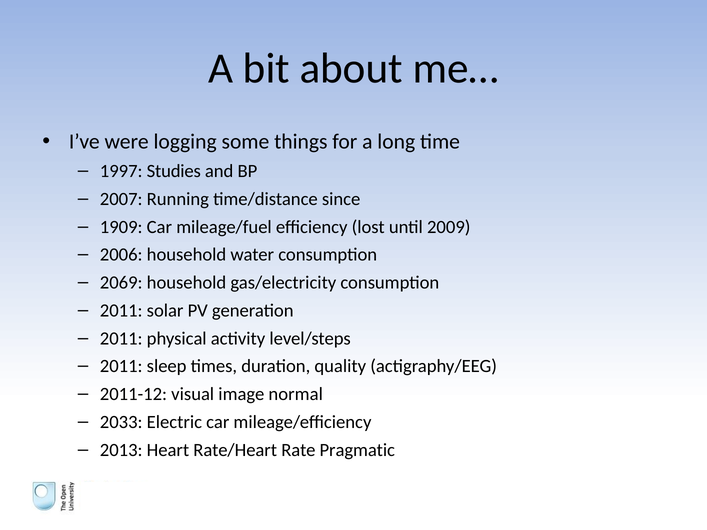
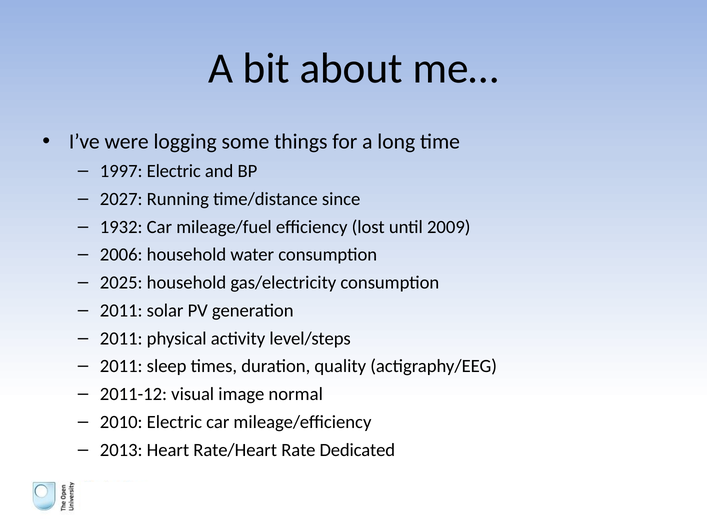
1997 Studies: Studies -> Electric
2007: 2007 -> 2027
1909: 1909 -> 1932
2069: 2069 -> 2025
2033: 2033 -> 2010
Pragmatic: Pragmatic -> Dedicated
